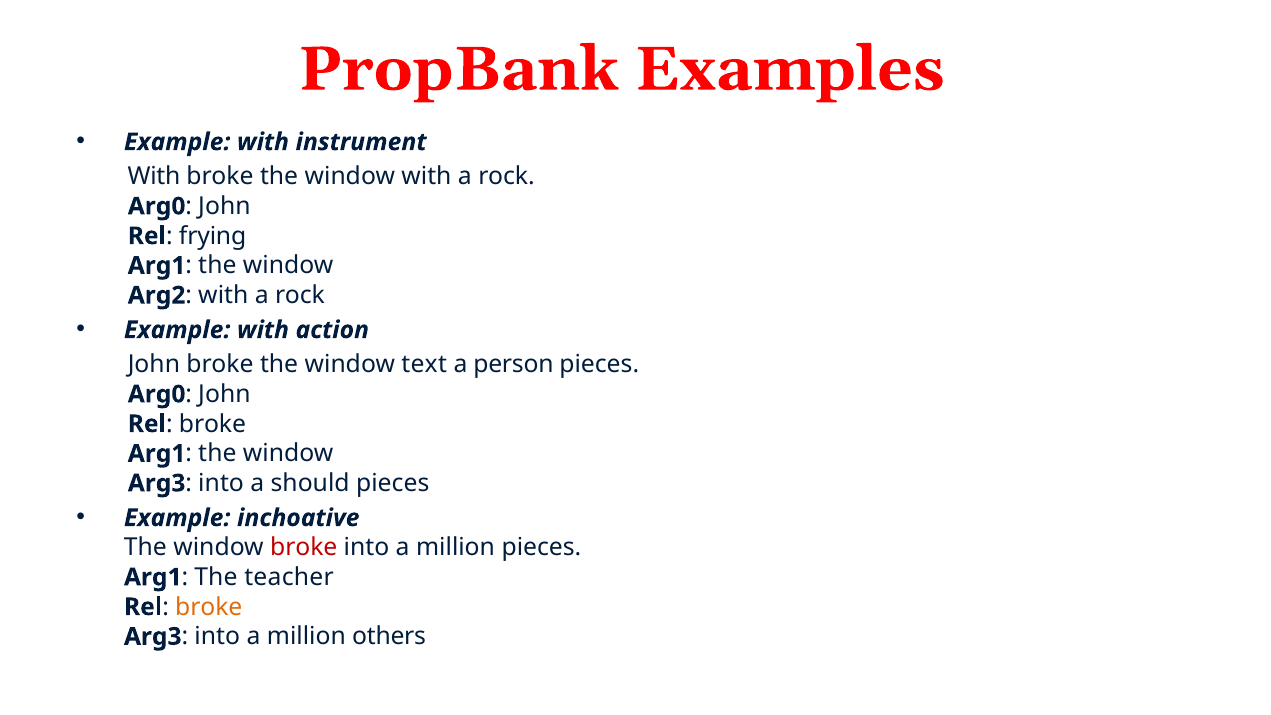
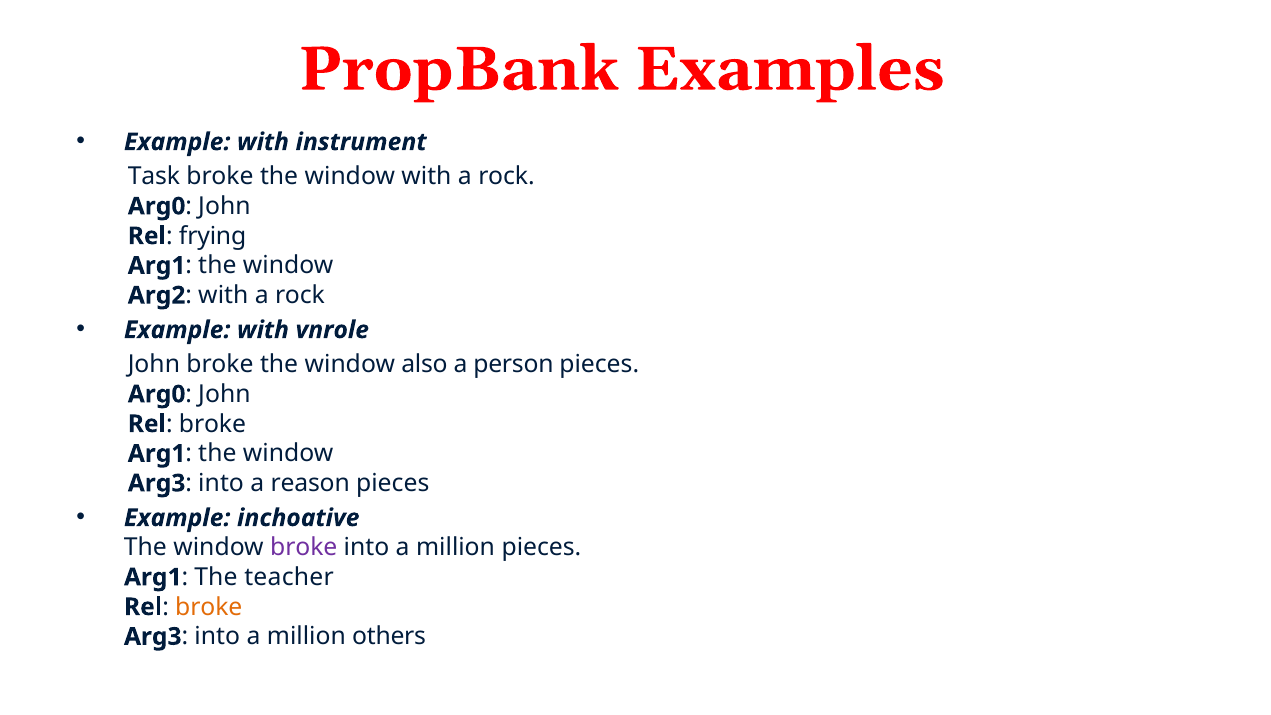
With at (154, 177): With -> Task
action: action -> vnrole
text: text -> also
should: should -> reason
broke at (304, 548) colour: red -> purple
